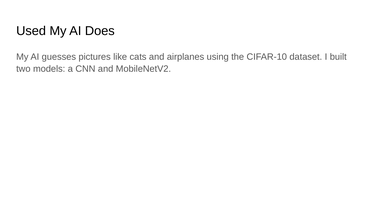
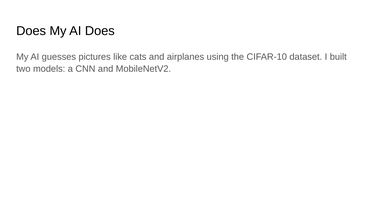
Used at (31, 31): Used -> Does
